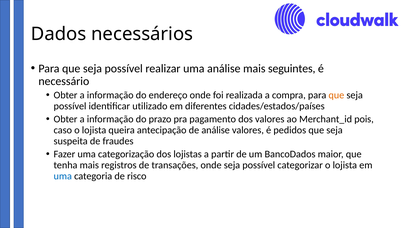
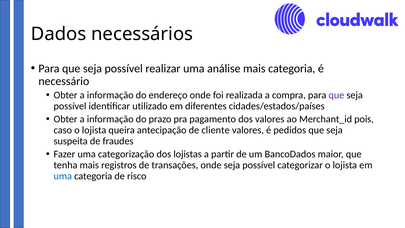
mais seguintes: seguintes -> categoria
que at (336, 95) colour: orange -> purple
de análise: análise -> cliente
